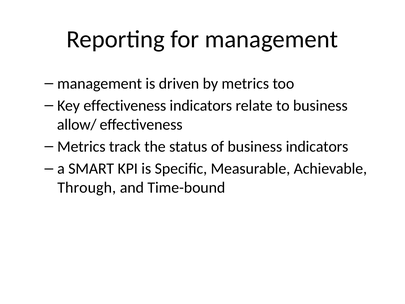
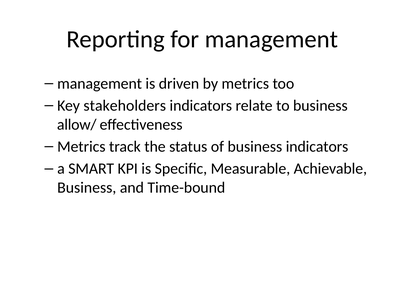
Key effectiveness: effectiveness -> stakeholders
Through at (87, 187): Through -> Business
